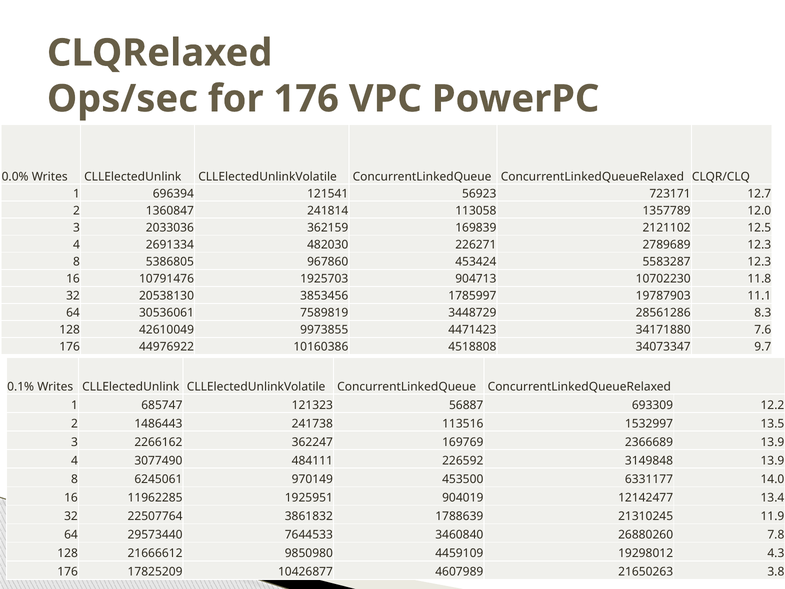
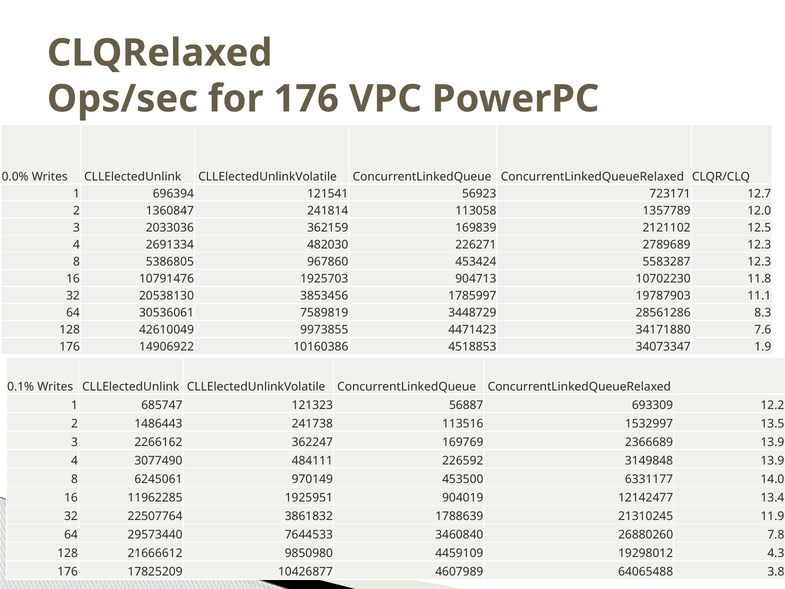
44976922: 44976922 -> 14906922
4518808: 4518808 -> 4518853
9.7: 9.7 -> 1.9
21650263: 21650263 -> 64065488
